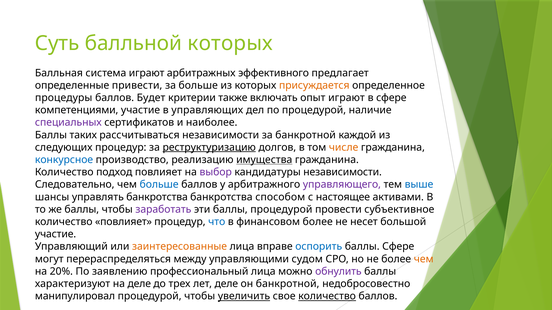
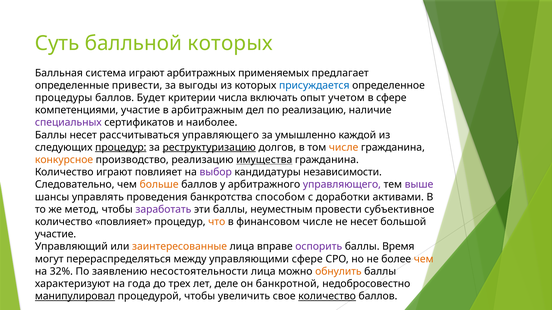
эффективного: эффективного -> применяемых
за больше: больше -> выгоды
присуждается colour: orange -> blue
также: также -> числа
опыт играют: играют -> учетом
управляющих: управляющих -> арбитражным
по процедурой: процедурой -> реализацию
Баллы таких: таких -> несет
рассчитываться независимости: независимости -> управляющего
за банкротной: банкротной -> умышленно
процедур at (121, 148) underline: none -> present
конкурсное colour: blue -> orange
Количество подход: подход -> играют
больше at (159, 185) colour: blue -> orange
выше colour: blue -> purple
управлять банкротства: банкротства -> проведения
настоящее: настоящее -> доработки
же баллы: баллы -> метод
баллы процедурой: процедурой -> неуместным
что colour: blue -> orange
финансовом более: более -> числе
оспорить colour: blue -> purple
баллы Сфере: Сфере -> Время
управляющими судом: судом -> сфере
20%: 20% -> 32%
профессиональный: профессиональный -> несостоятельности
обнулить colour: purple -> orange
на деле: деле -> года
манипулировал underline: none -> present
увеличить underline: present -> none
